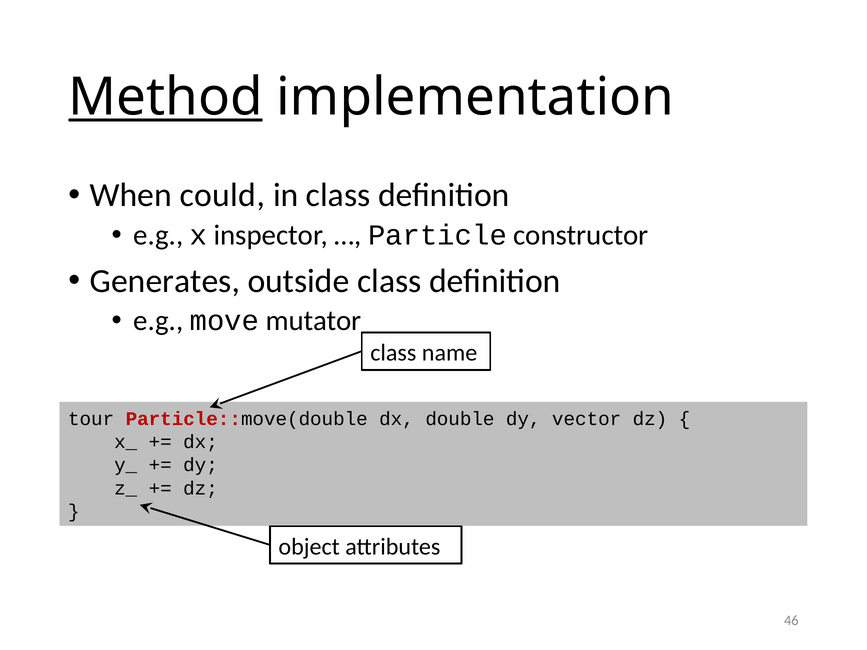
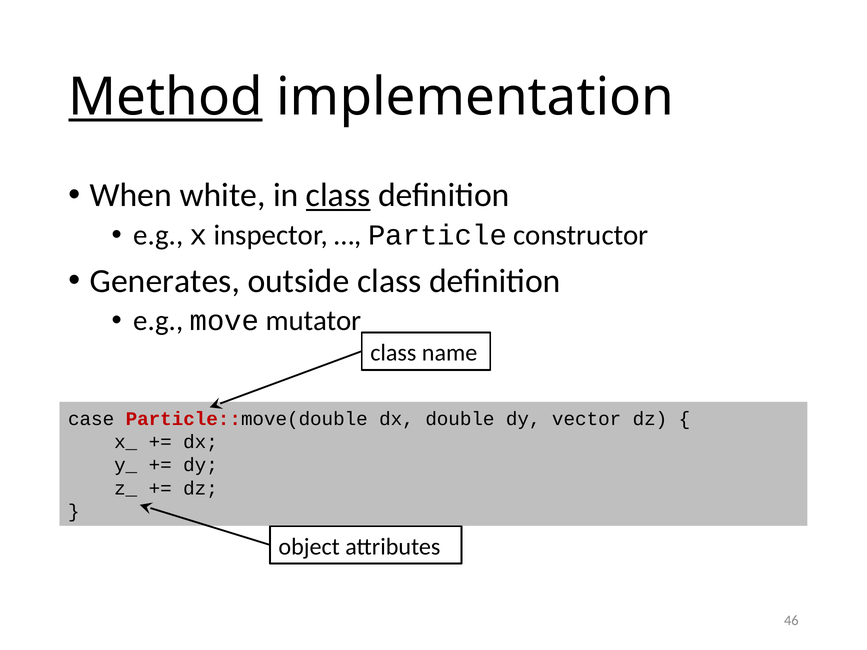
could: could -> white
class at (338, 195) underline: none -> present
tour: tour -> case
